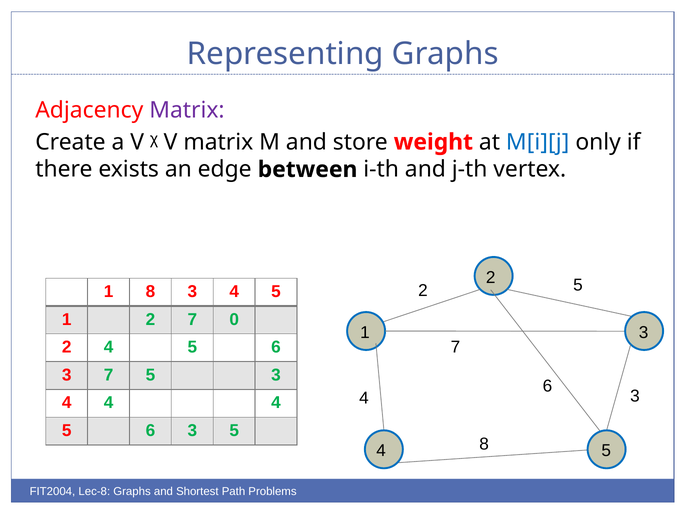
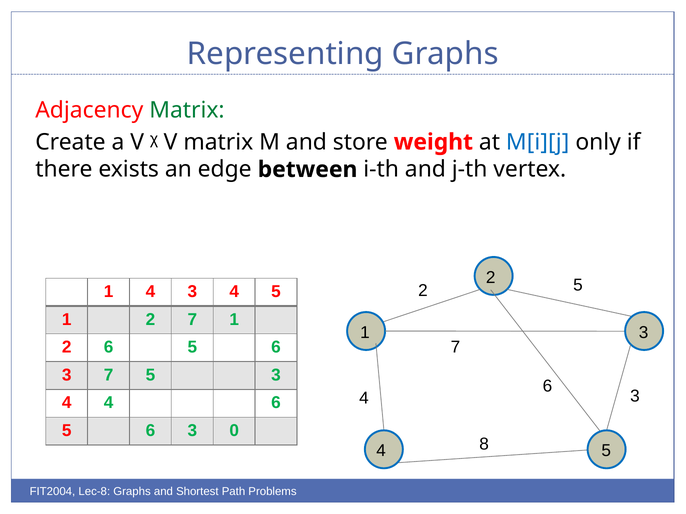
Matrix at (187, 110) colour: purple -> green
1 8: 8 -> 4
7 0: 0 -> 1
2 4: 4 -> 6
4 4 4: 4 -> 6
3 5: 5 -> 0
